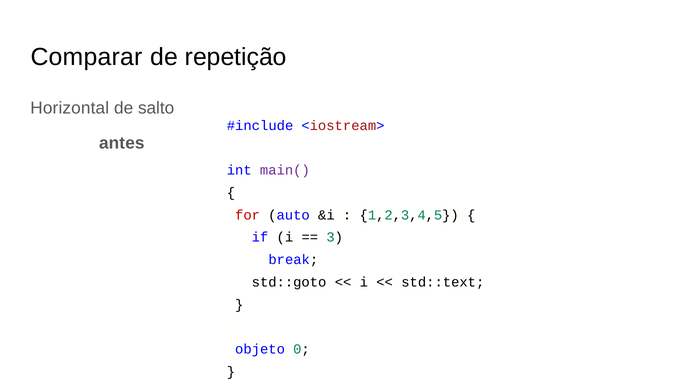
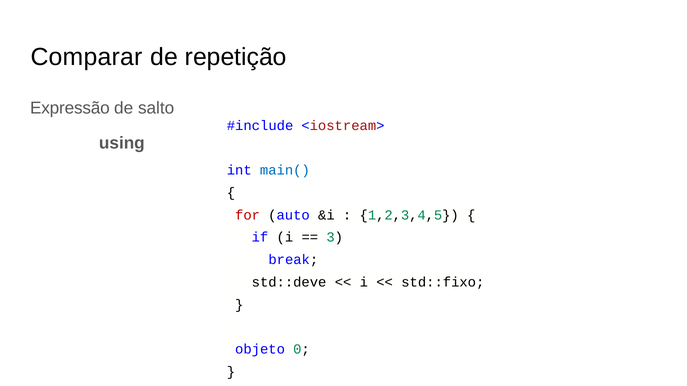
Horizontal: Horizontal -> Expressão
antes: antes -> using
main( colour: purple -> blue
std::goto: std::goto -> std::deve
std::text: std::text -> std::fixo
